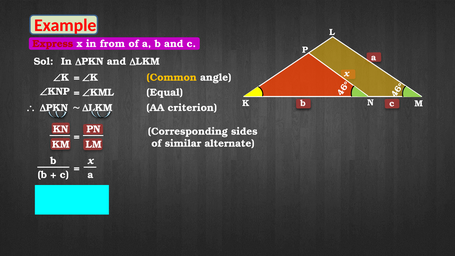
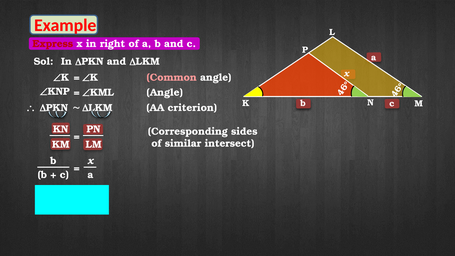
from: from -> right
Common colour: yellow -> pink
KML Equal: Equal -> Angle
alternate: alternate -> intersect
